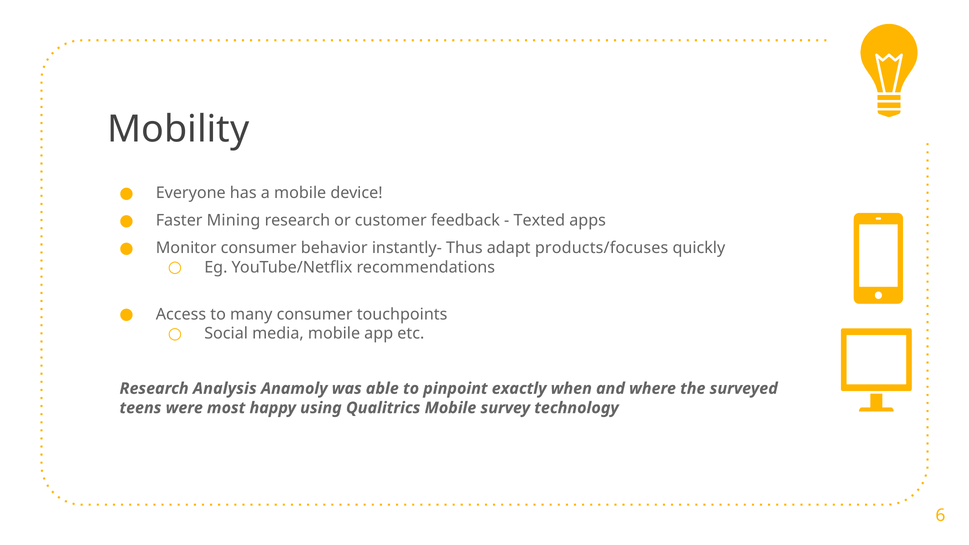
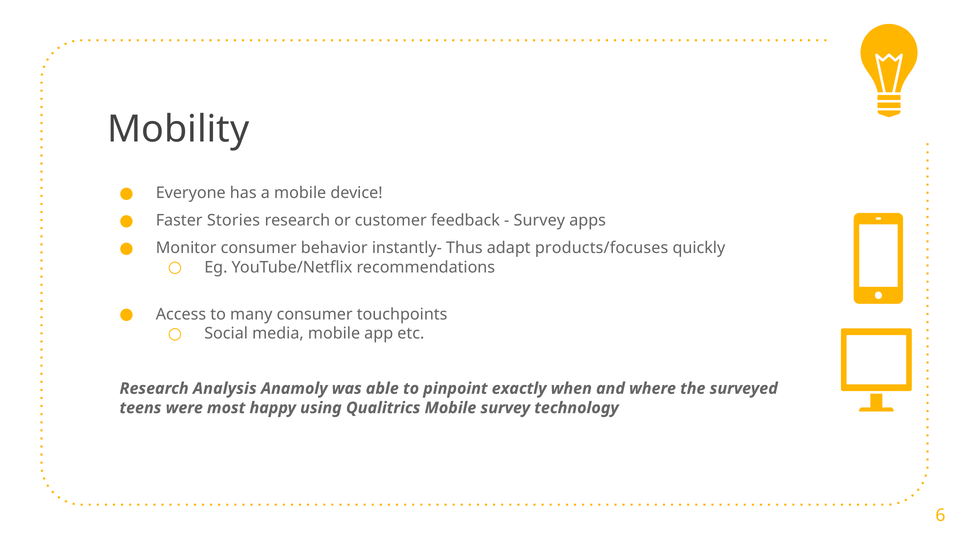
Mining: Mining -> Stories
Texted at (539, 221): Texted -> Survey
